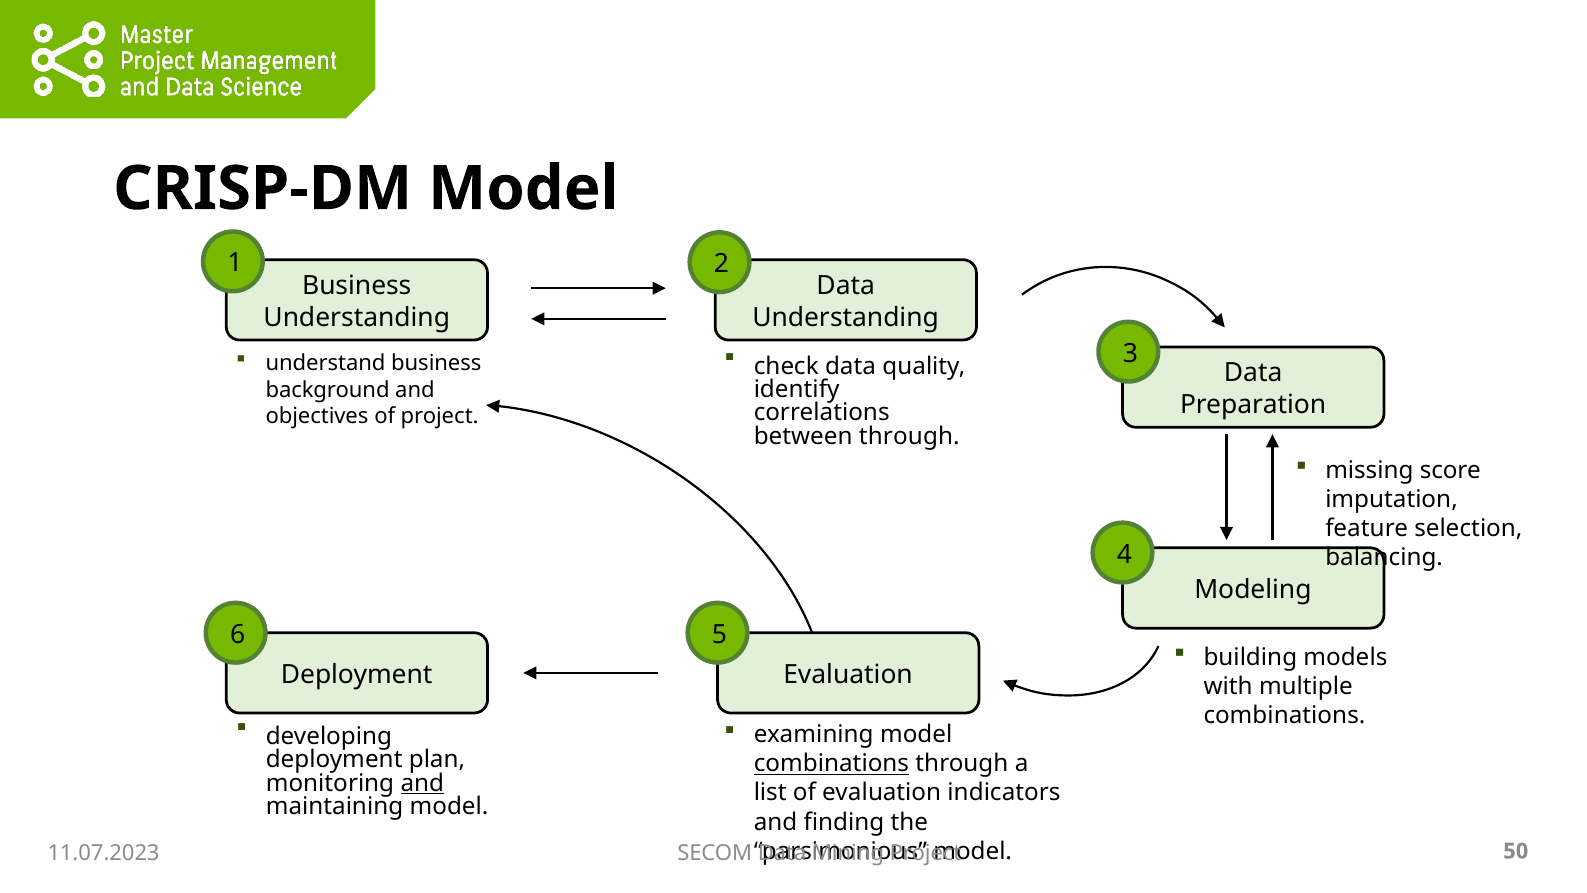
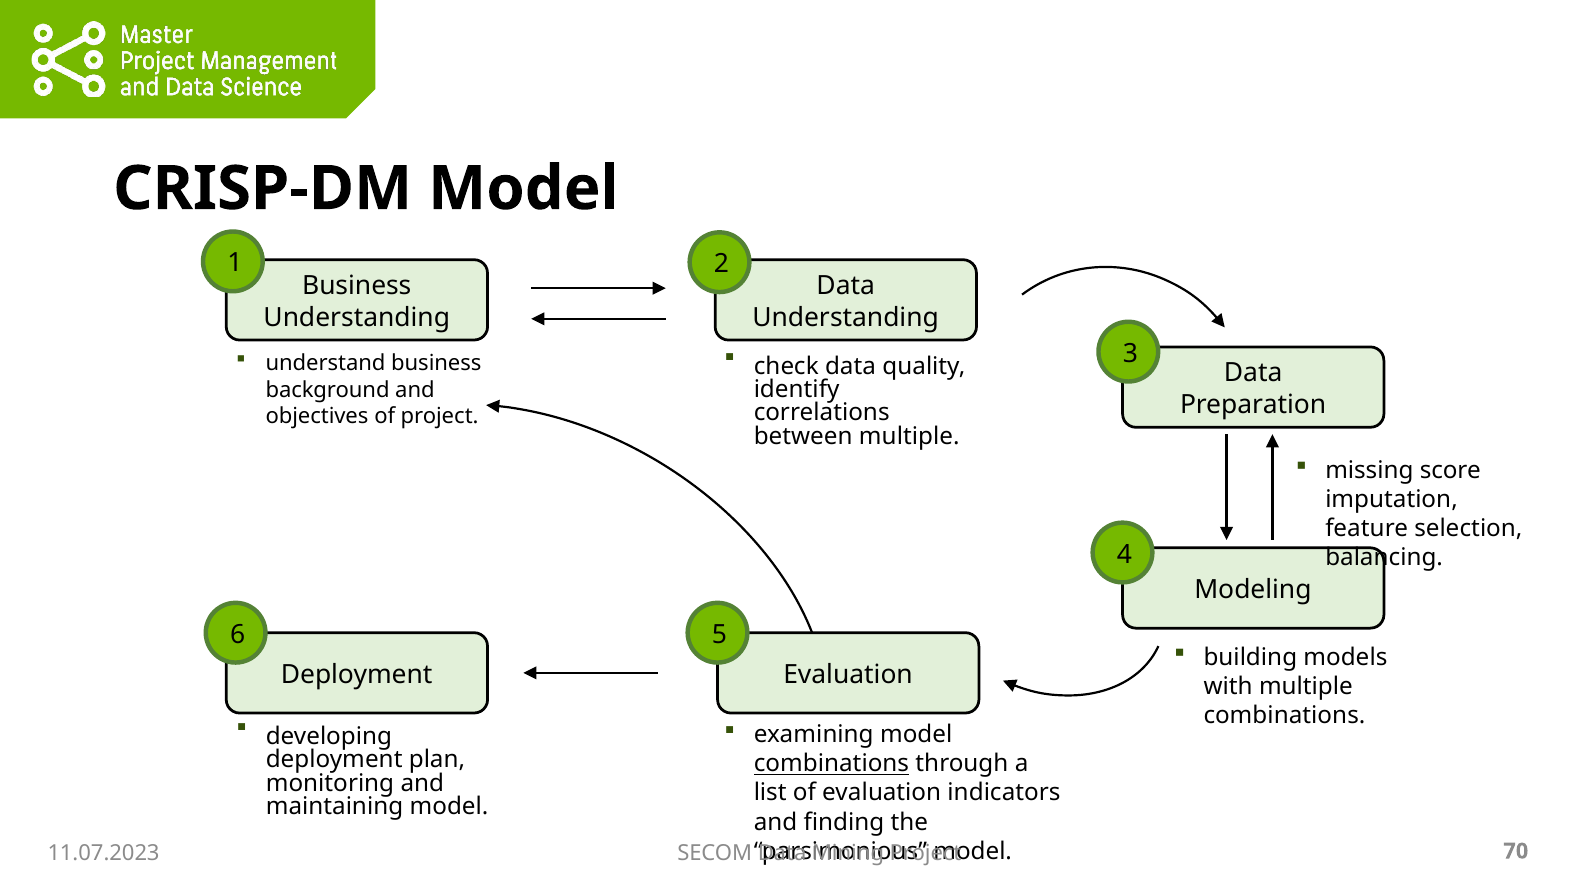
between through: through -> multiple
and at (422, 783) underline: present -> none
50: 50 -> 70
